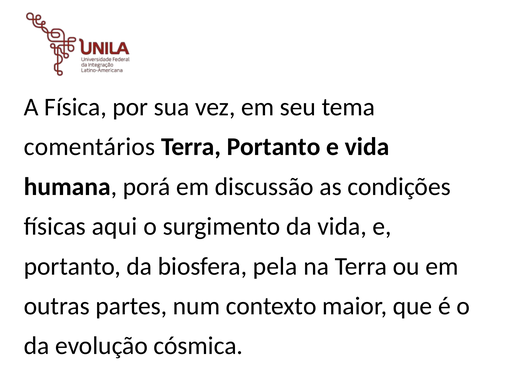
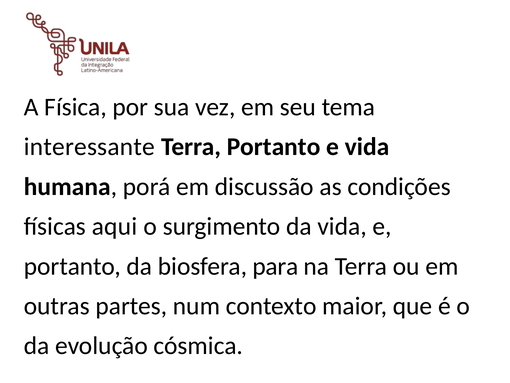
comentários: comentários -> interessante
pela: pela -> para
